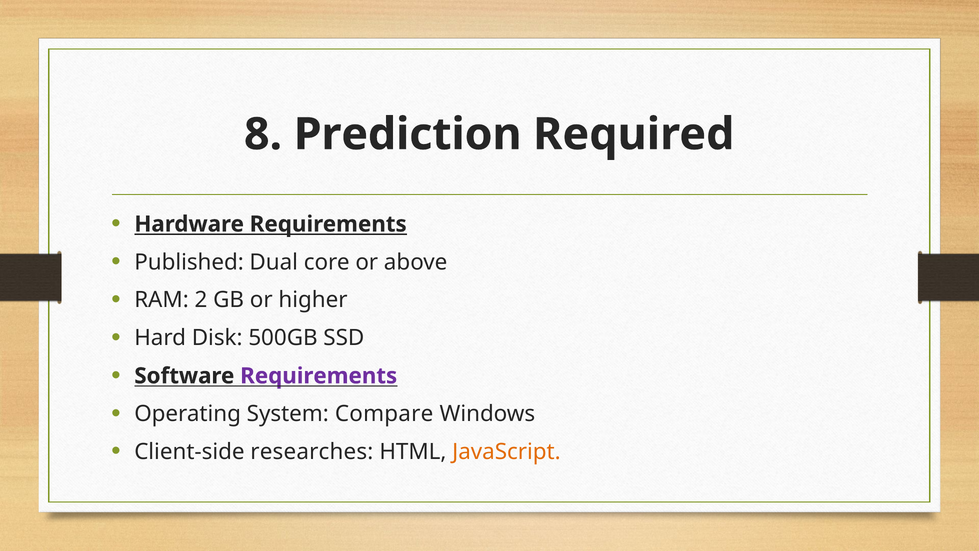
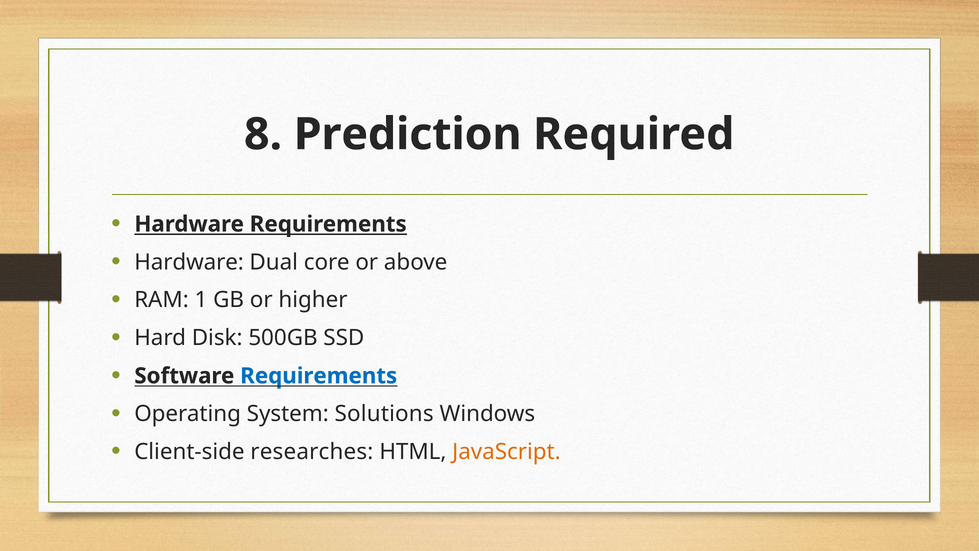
Published at (189, 262): Published -> Hardware
2: 2 -> 1
Requirements at (319, 376) colour: purple -> blue
Compare: Compare -> Solutions
